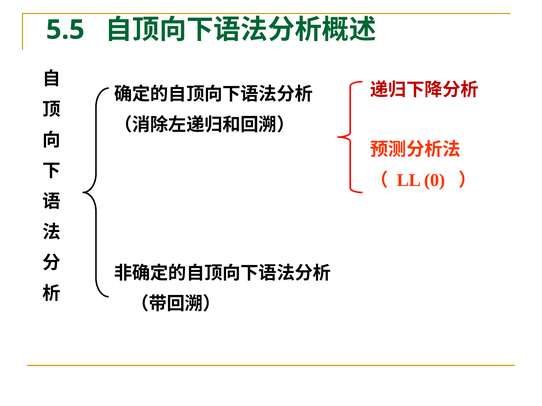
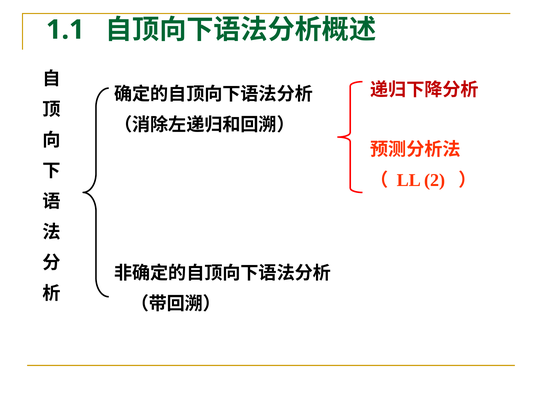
5.5: 5.5 -> 1.1
0: 0 -> 2
